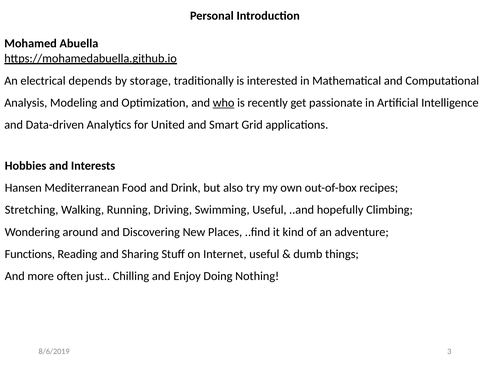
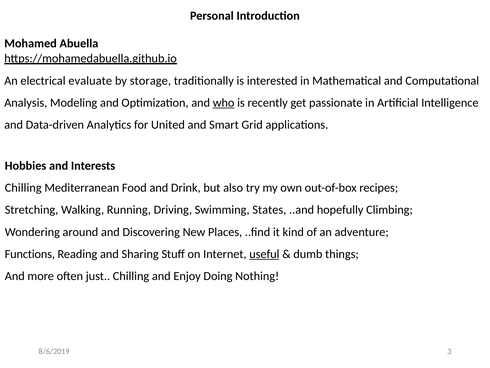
depends: depends -> evaluate
Hansen at (23, 188): Hansen -> Chilling
Swimming Useful: Useful -> States
useful at (264, 254) underline: none -> present
